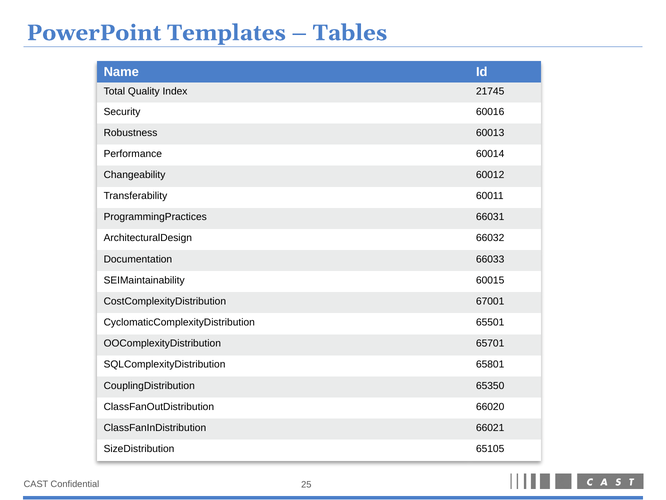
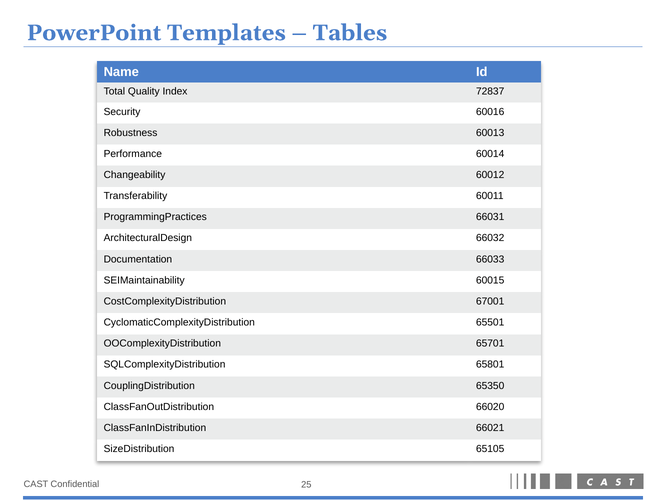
21745: 21745 -> 72837
